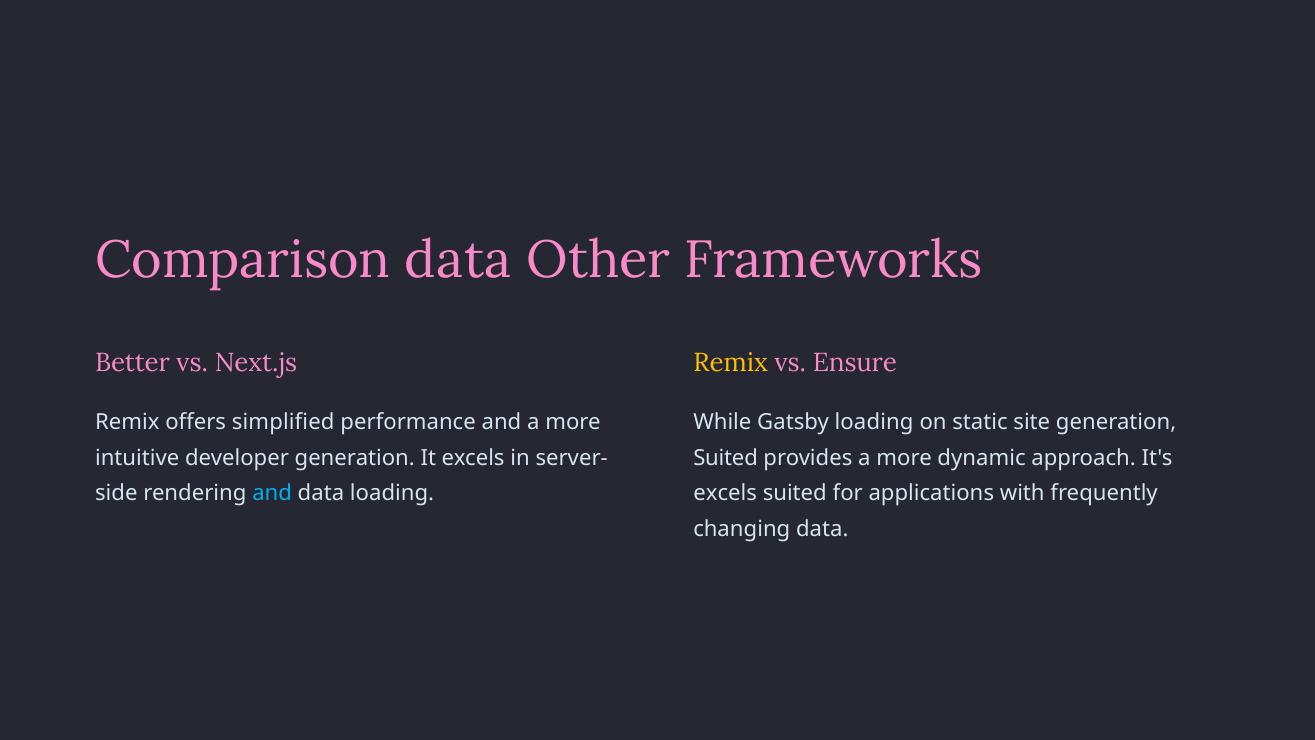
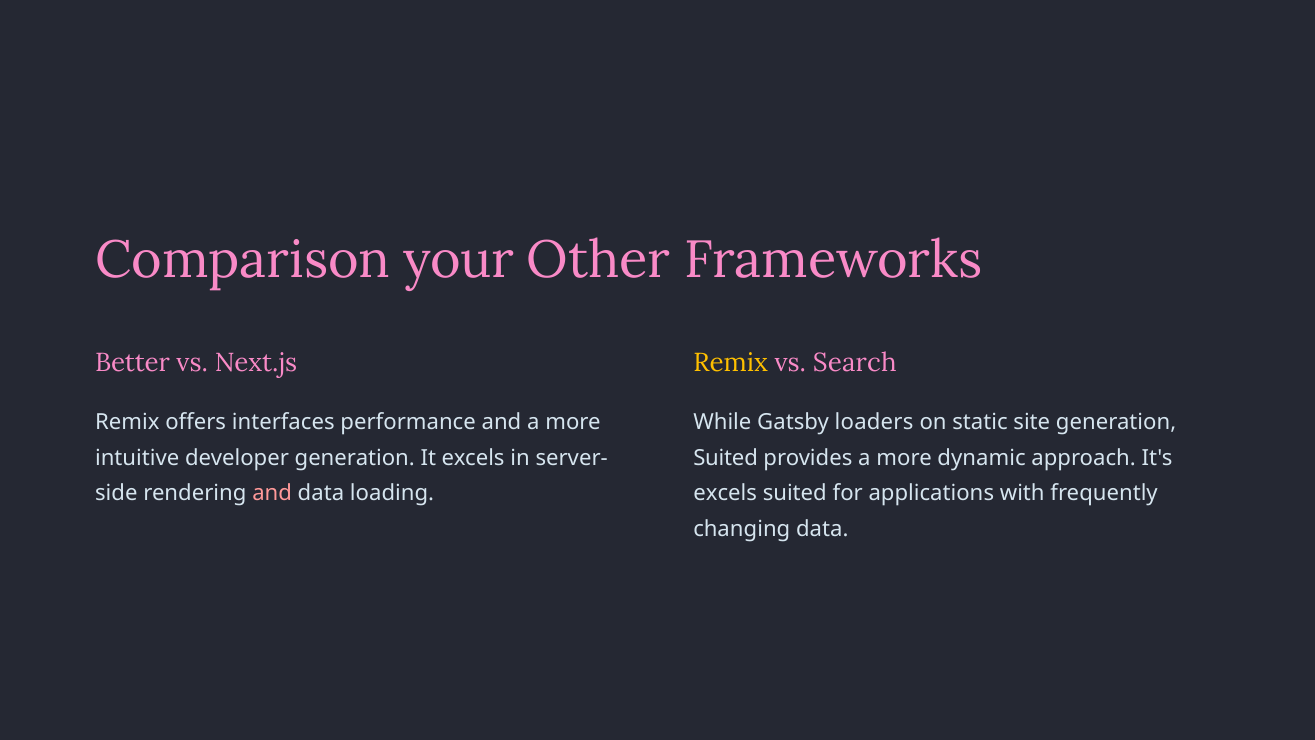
Comparison data: data -> your
Ensure: Ensure -> Search
simplified: simplified -> interfaces
Gatsby loading: loading -> loaders
and at (272, 493) colour: light blue -> pink
